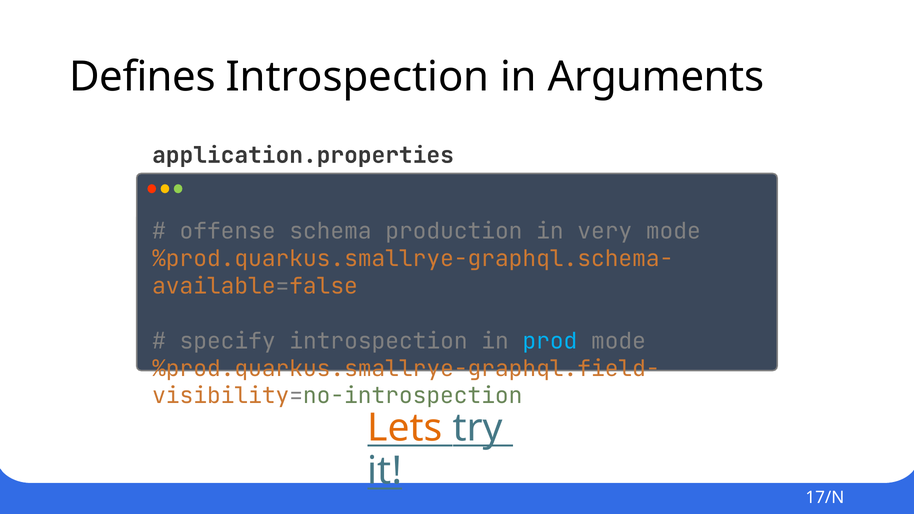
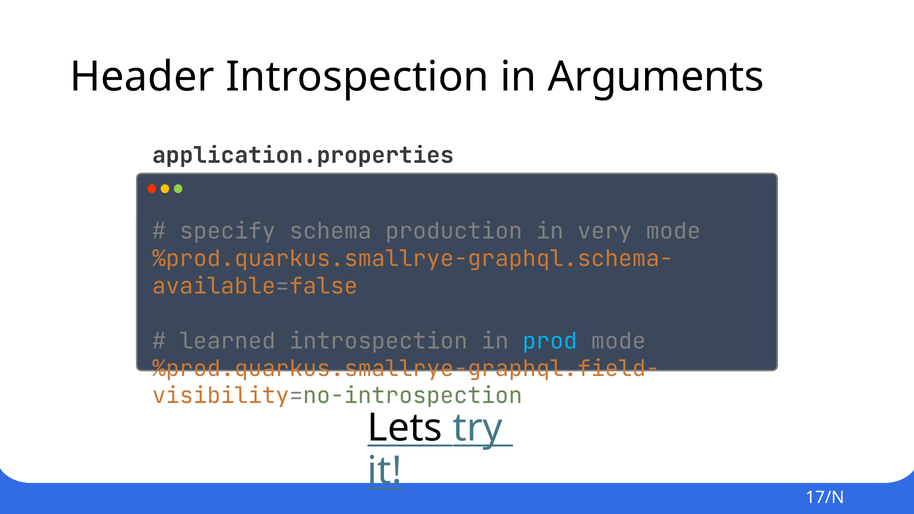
Defines: Defines -> Header
offense: offense -> specify
specify: specify -> learned
Lets colour: orange -> black
